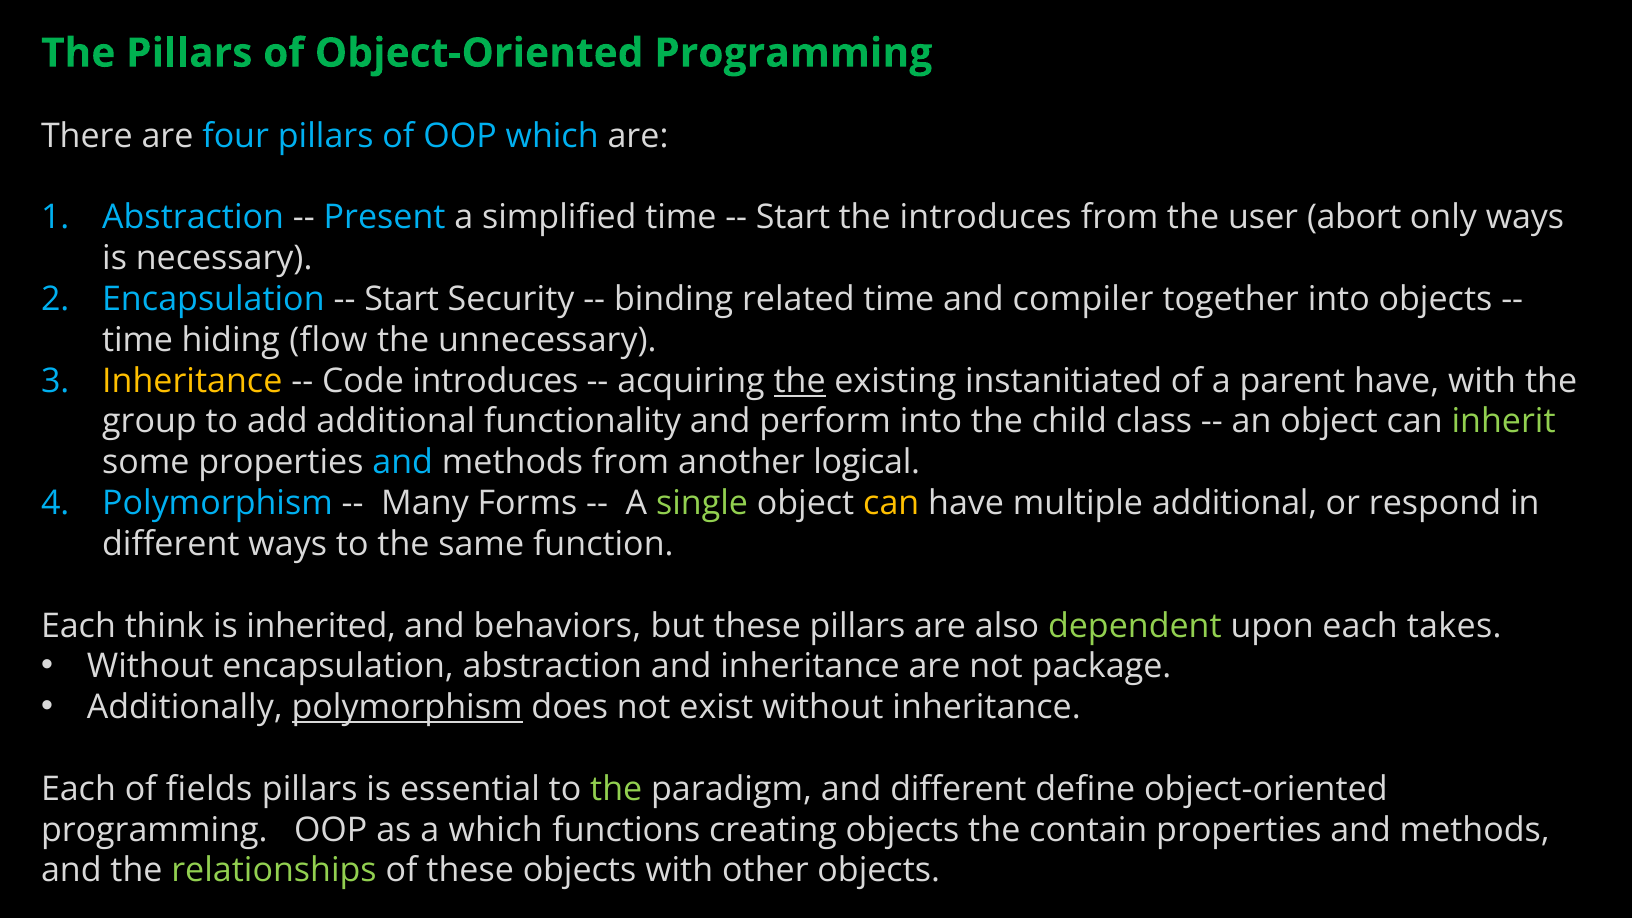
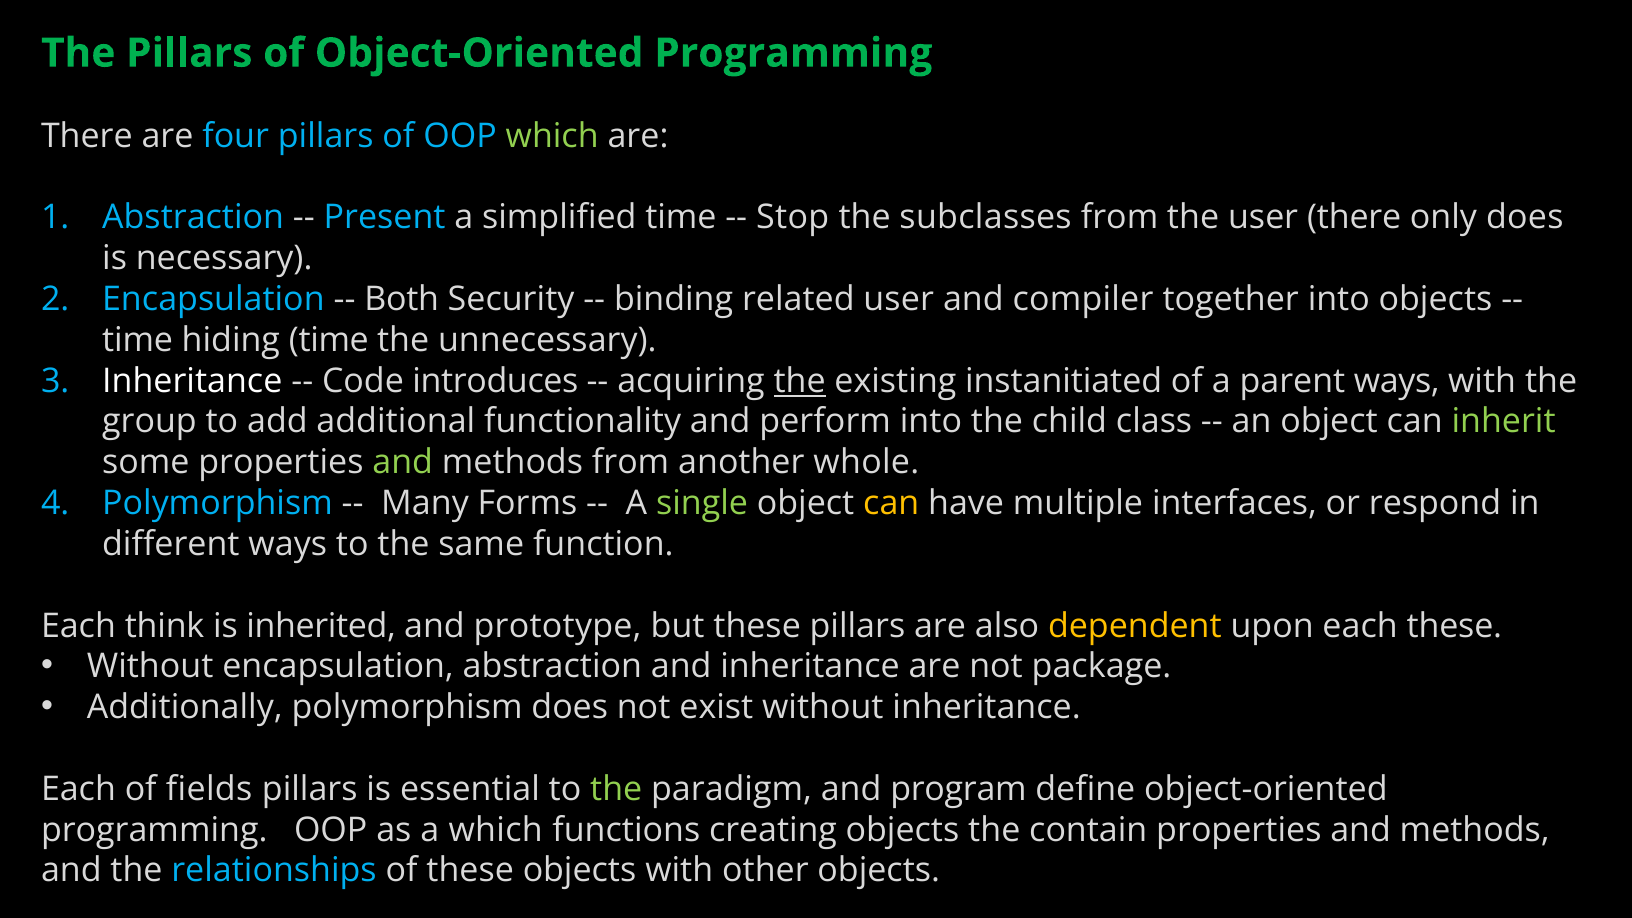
which at (552, 136) colour: light blue -> light green
Start at (793, 218): Start -> Stop
the introduces: introduces -> subclasses
user abort: abort -> there
only ways: ways -> does
Start at (402, 299): Start -> Both
related time: time -> user
hiding flow: flow -> time
Inheritance at (192, 381) colour: yellow -> white
parent have: have -> ways
and at (403, 463) colour: light blue -> light green
logical: logical -> whole
multiple additional: additional -> interfaces
behaviors: behaviors -> prototype
dependent colour: light green -> yellow
each takes: takes -> these
polymorphism at (407, 707) underline: present -> none
and different: different -> program
relationships colour: light green -> light blue
